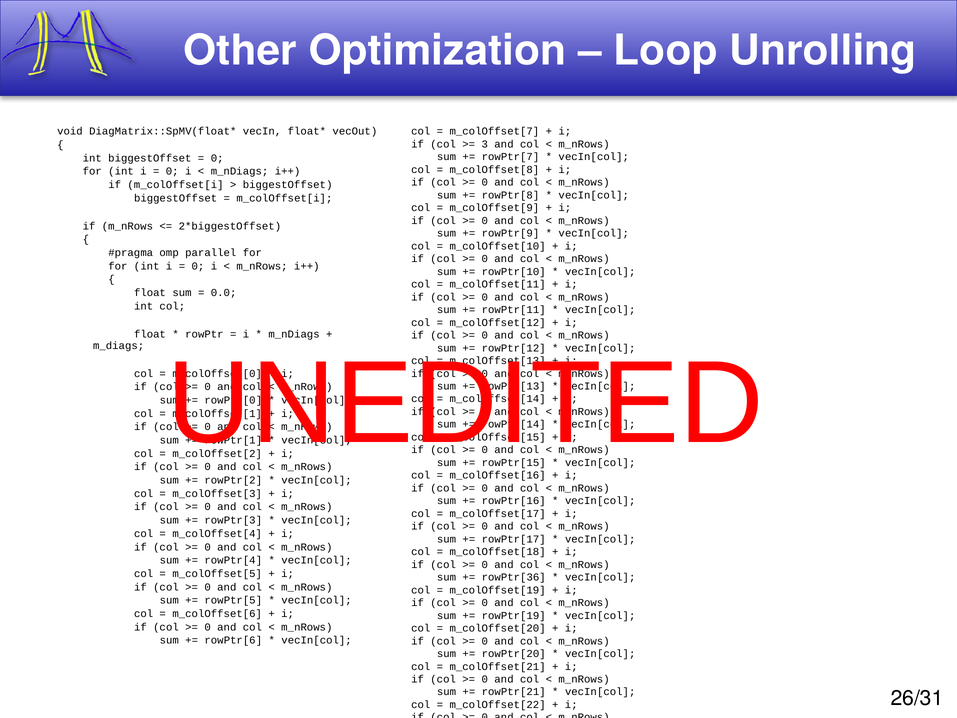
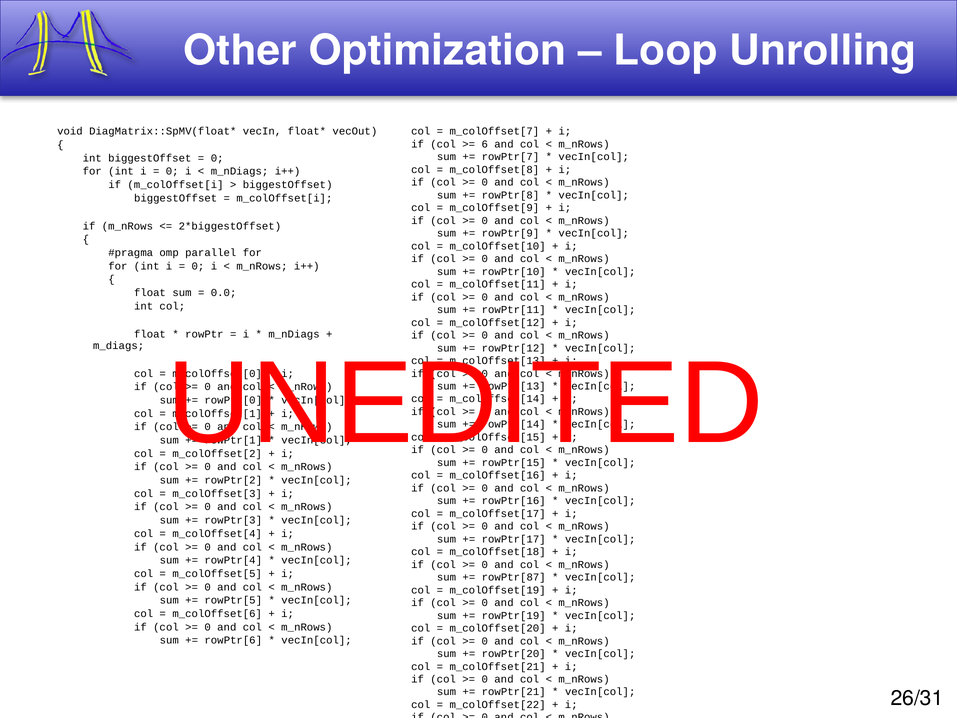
3: 3 -> 6
rowPtr[36: rowPtr[36 -> rowPtr[87
